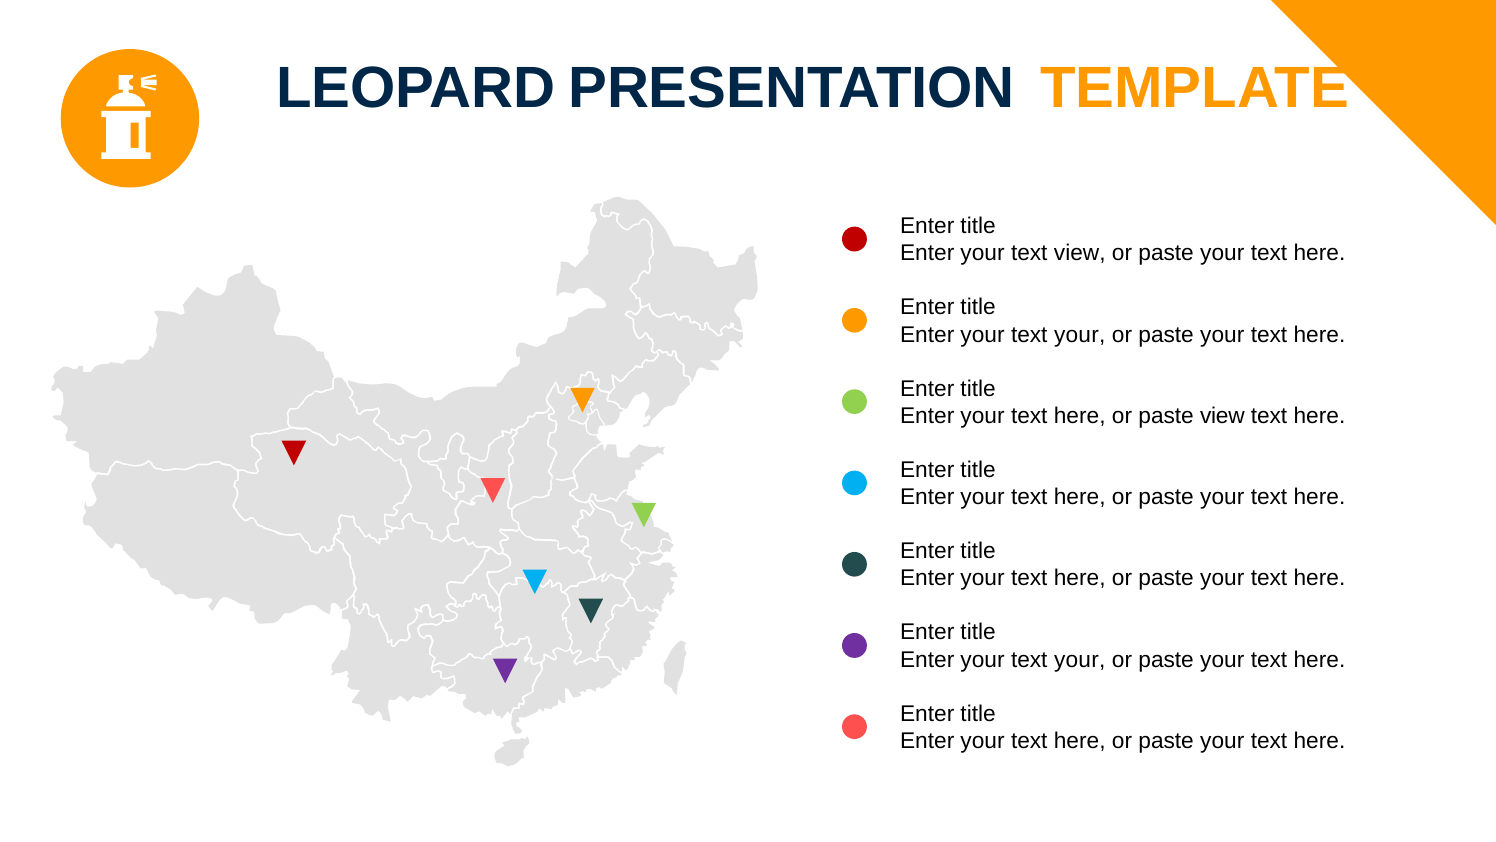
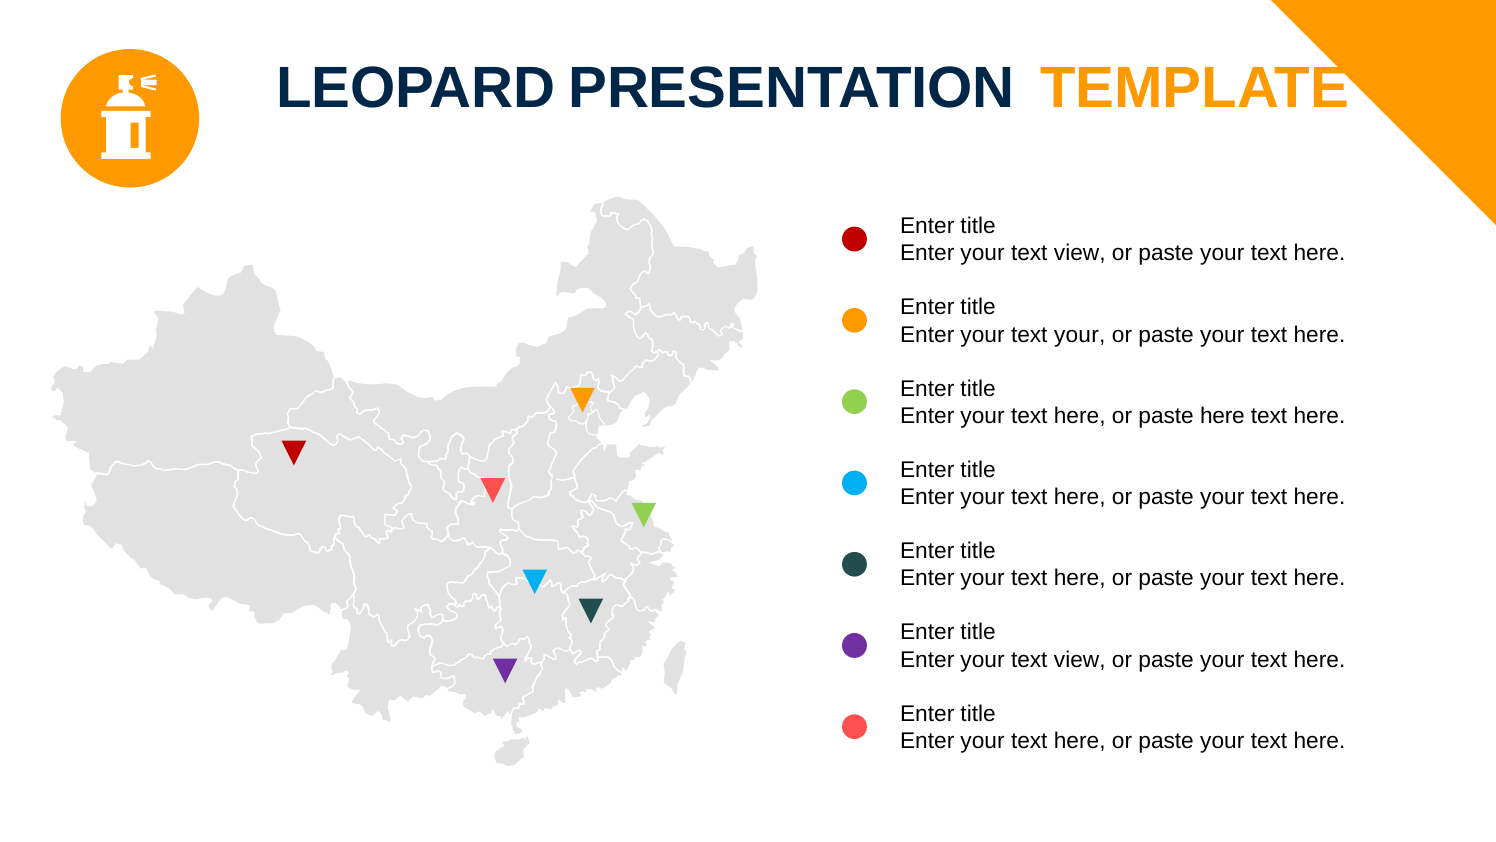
paste view: view -> here
your at (1080, 659): your -> view
